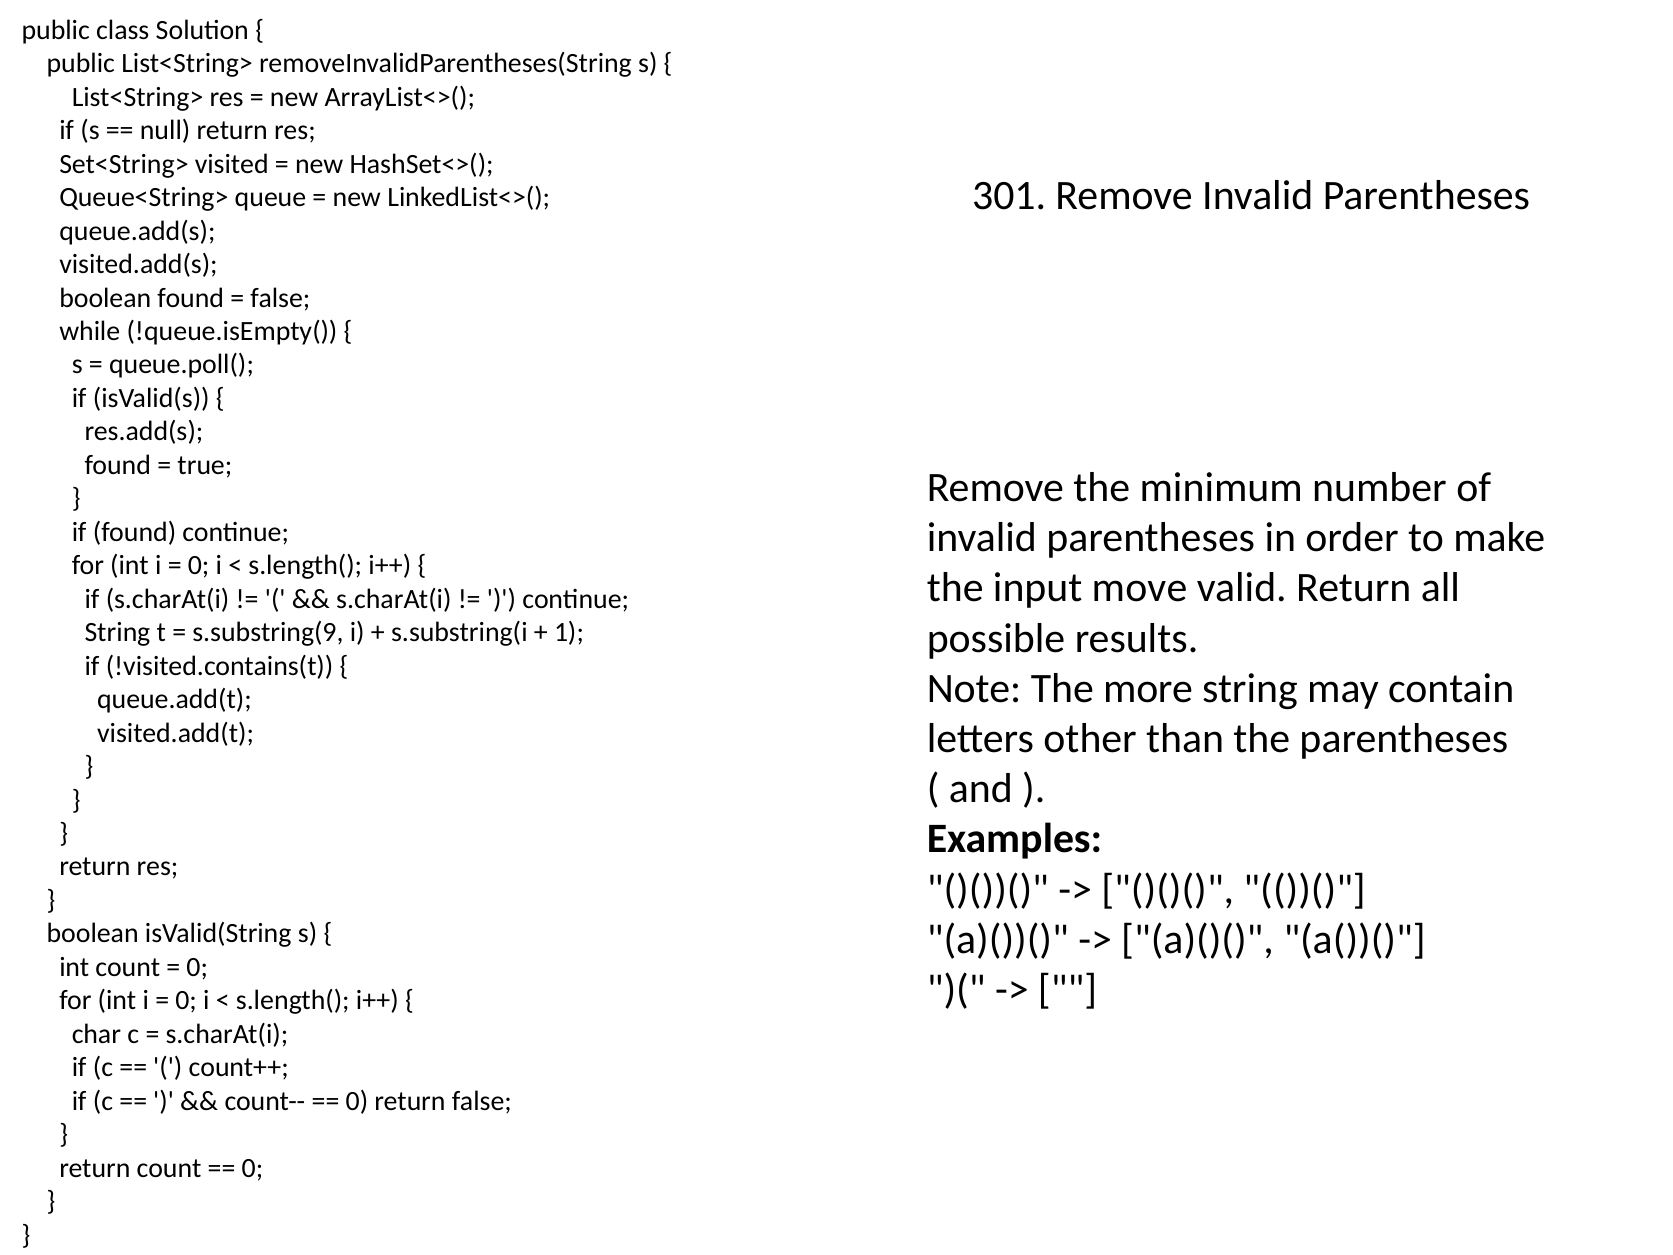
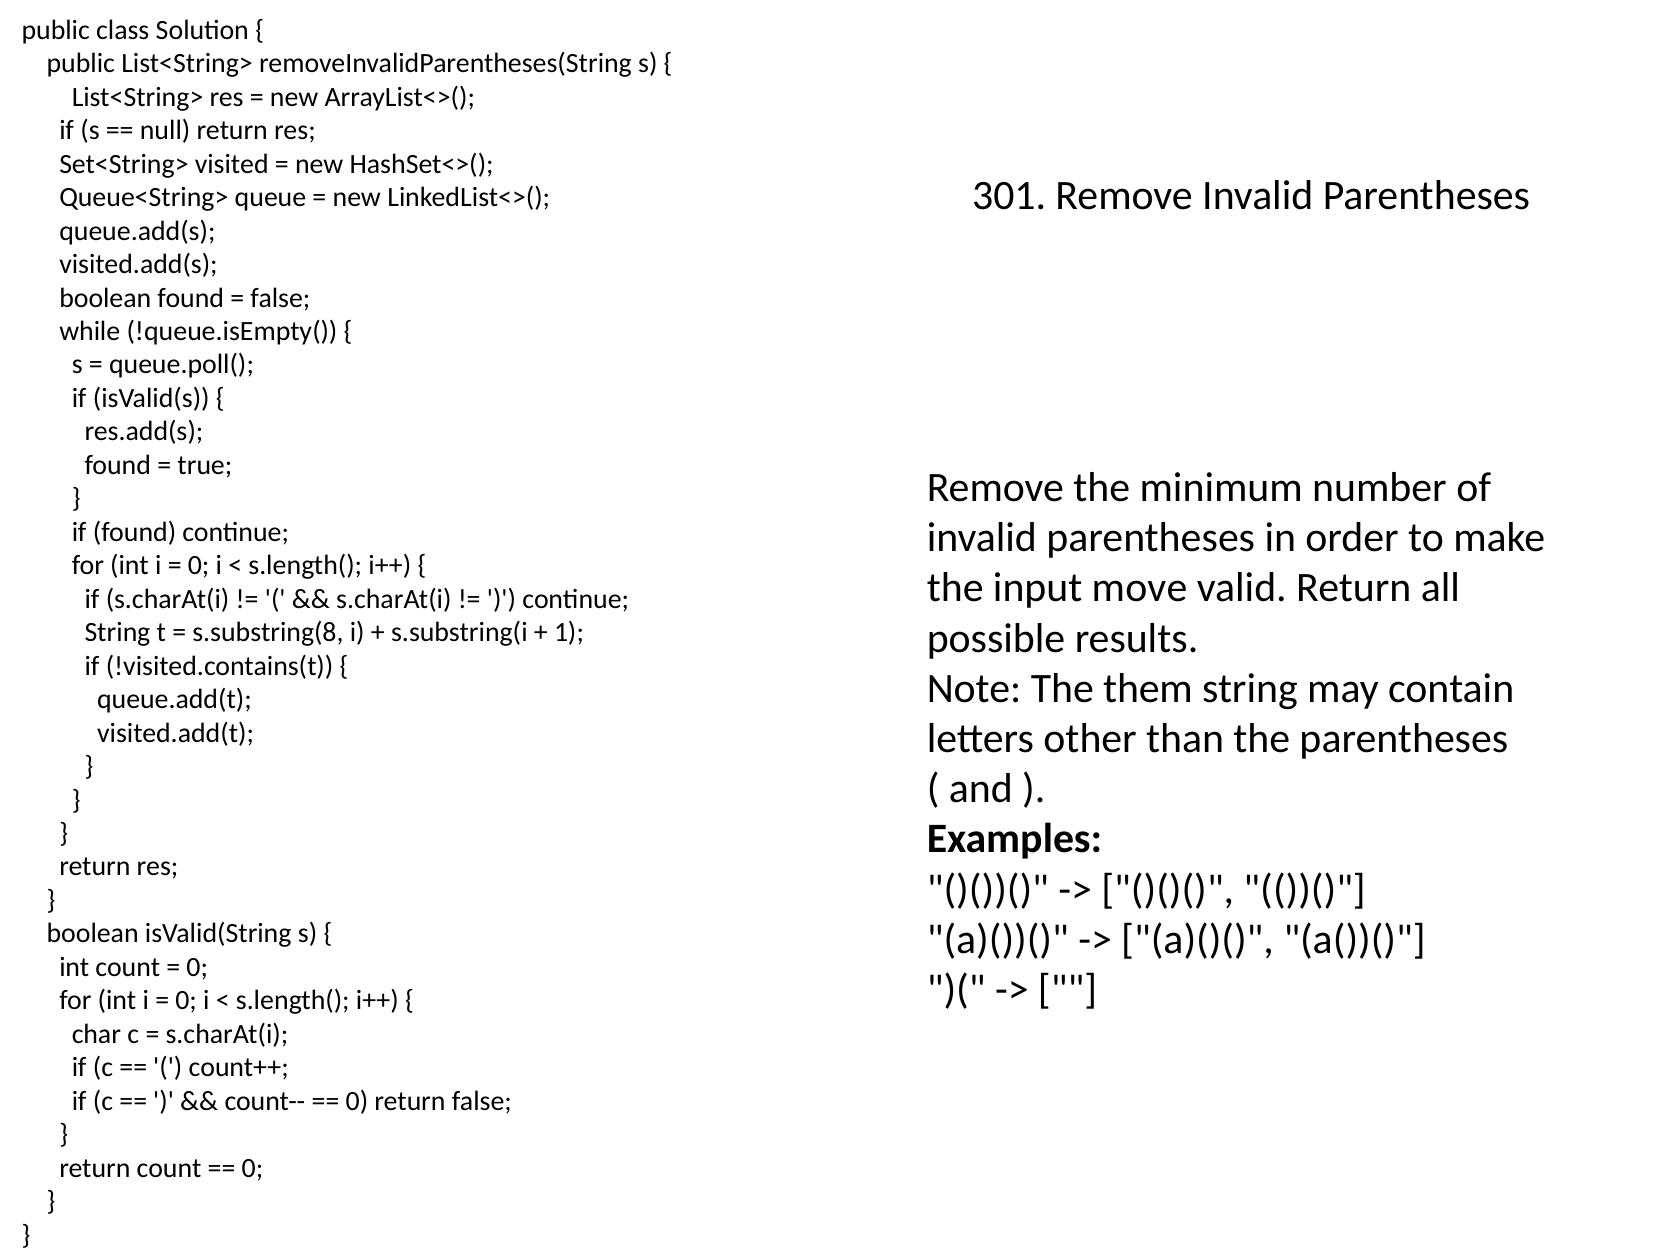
s.substring(9: s.substring(9 -> s.substring(8
more: more -> them
